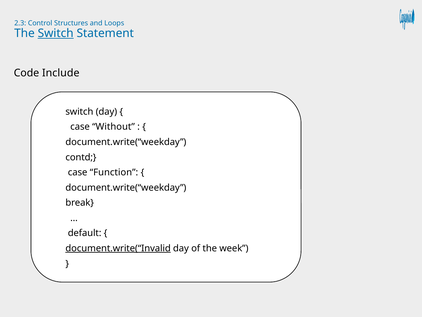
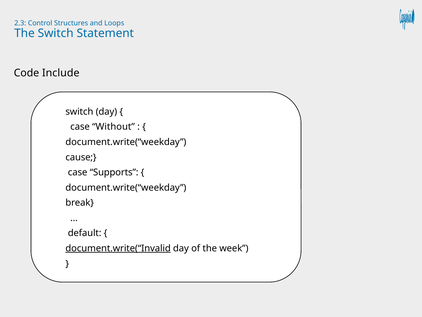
Switch at (56, 33) underline: present -> none
contd: contd -> cause
Function: Function -> Supports
